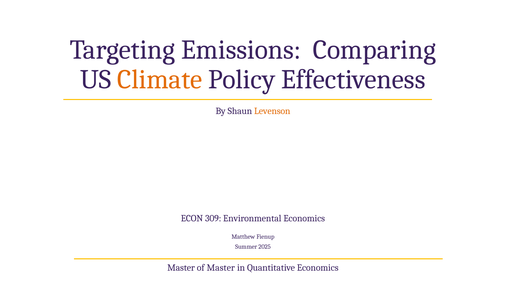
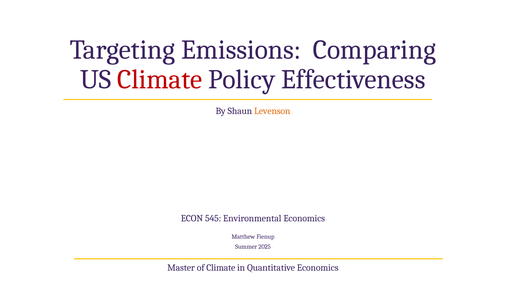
Climate at (160, 80) colour: orange -> red
309: 309 -> 545
of Master: Master -> Climate
